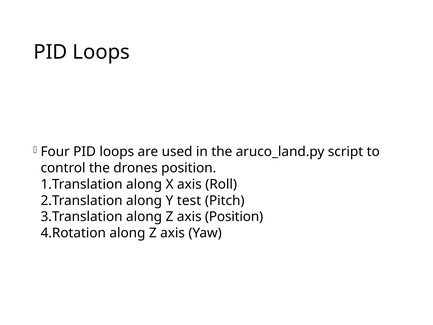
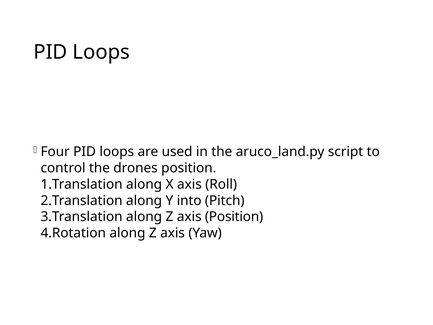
test: test -> into
